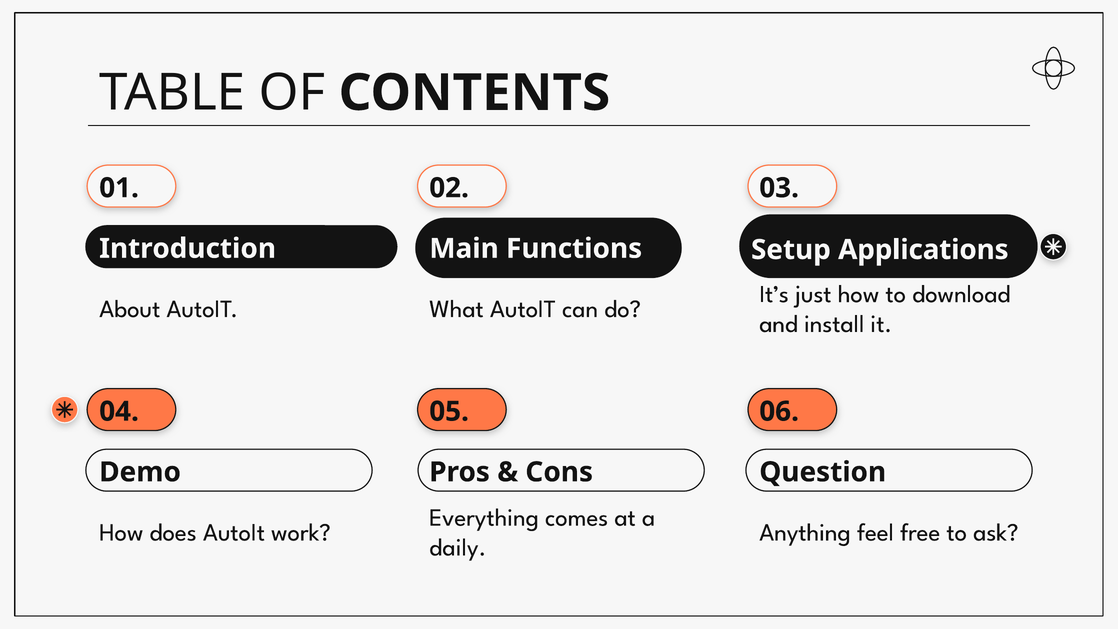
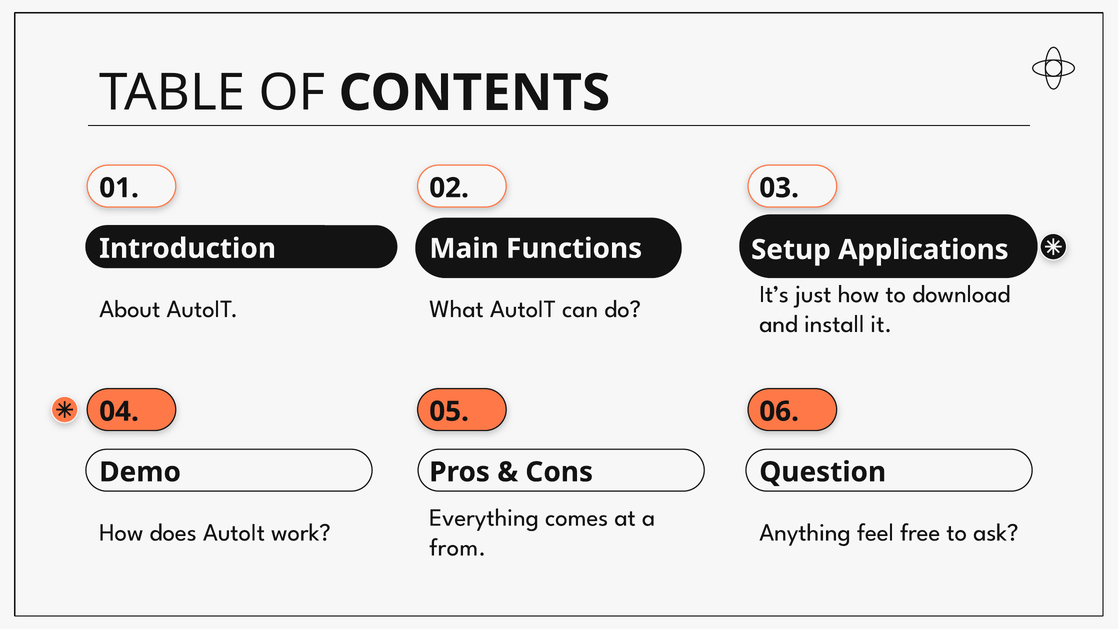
daily: daily -> from
